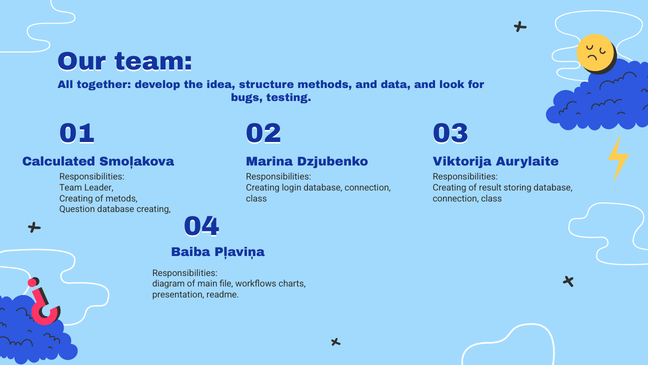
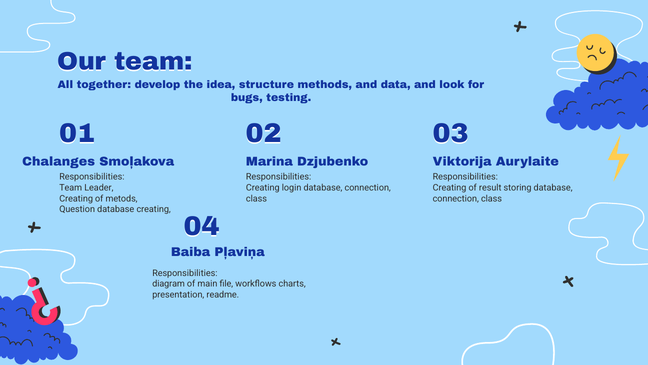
Calculated: Calculated -> Chalanges
